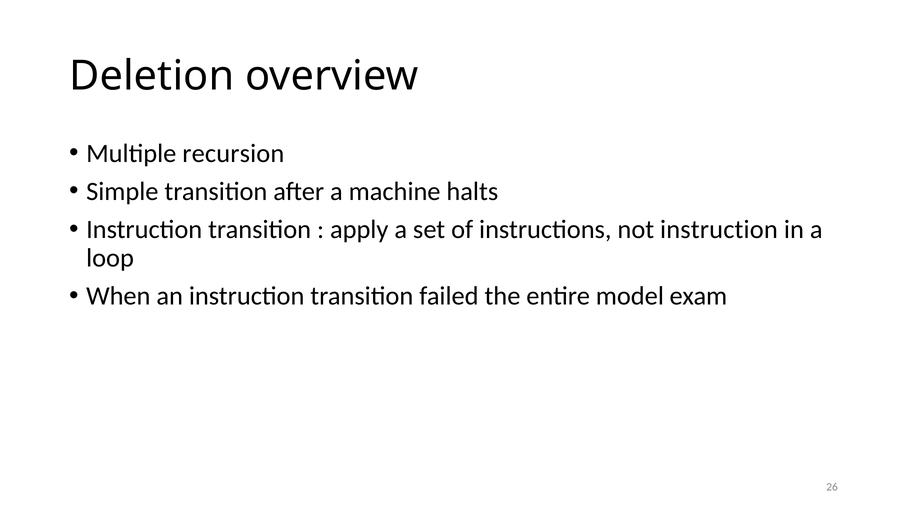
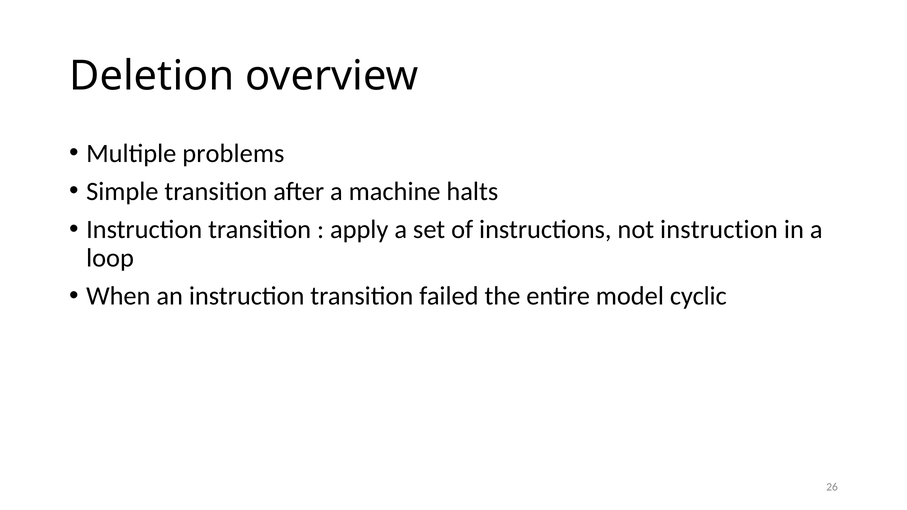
recursion: recursion -> problems
exam: exam -> cyclic
